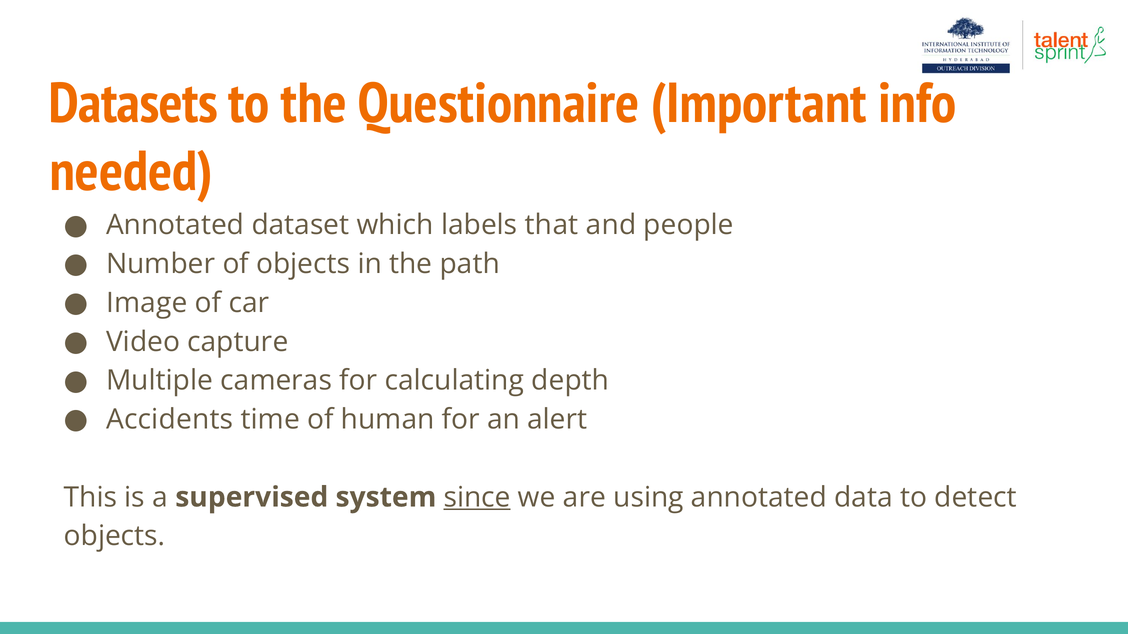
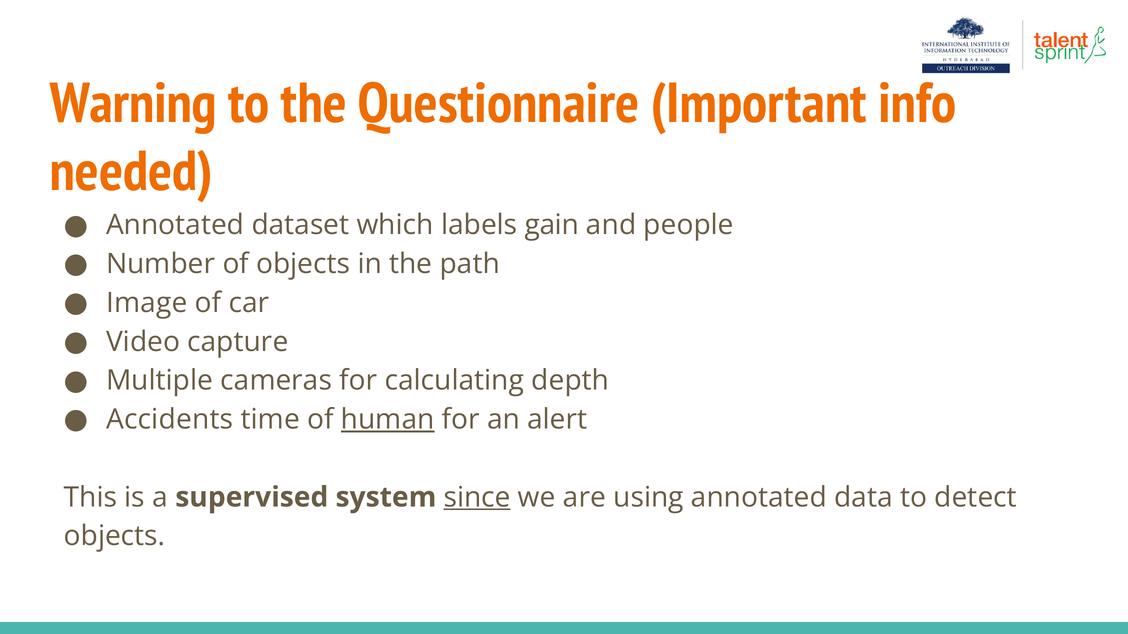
Datasets: Datasets -> Warning
that: that -> gain
human underline: none -> present
